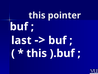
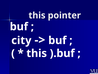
last: last -> city
